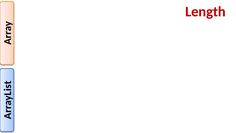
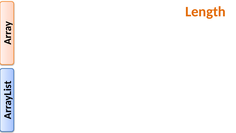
Length at (205, 12) colour: red -> orange
